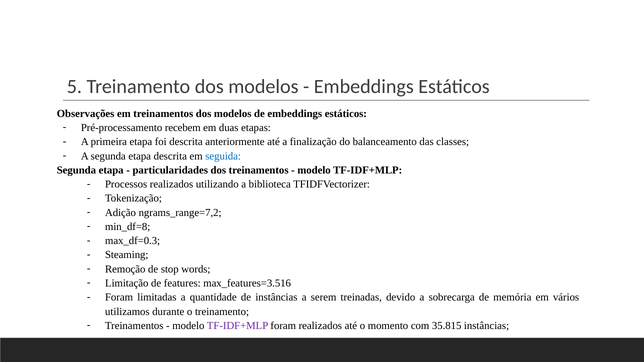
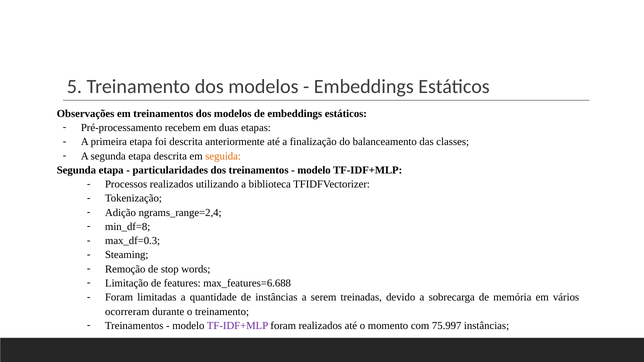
seguida colour: blue -> orange
ngrams_range=7,2: ngrams_range=7,2 -> ngrams_range=2,4
max_features=3.516: max_features=3.516 -> max_features=6.688
utilizamos: utilizamos -> ocorreram
35.815: 35.815 -> 75.997
